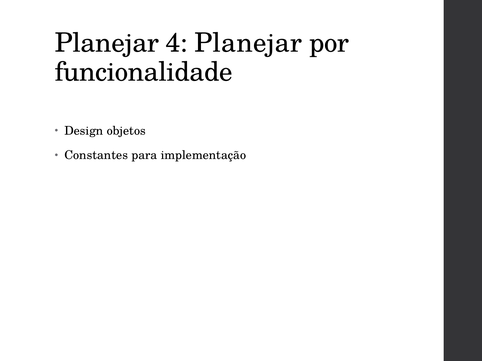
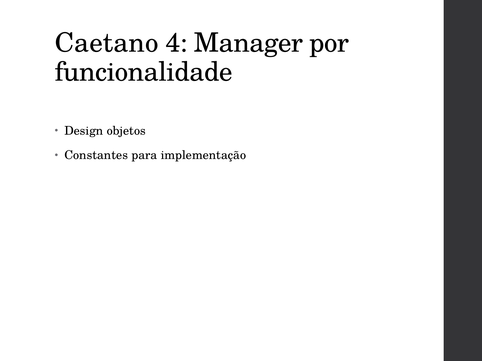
Planejar at (107, 43): Planejar -> Caetano
4 Planejar: Planejar -> Manager
